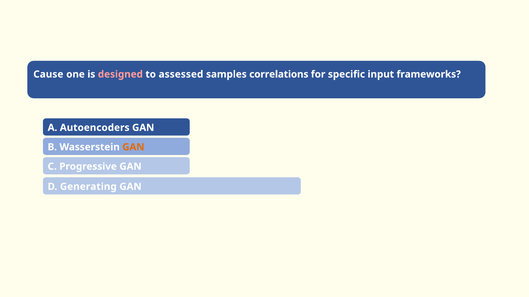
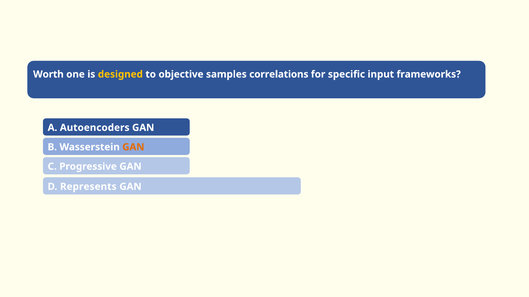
Cause: Cause -> Worth
designed colour: pink -> yellow
assessed: assessed -> objective
Generating: Generating -> Represents
